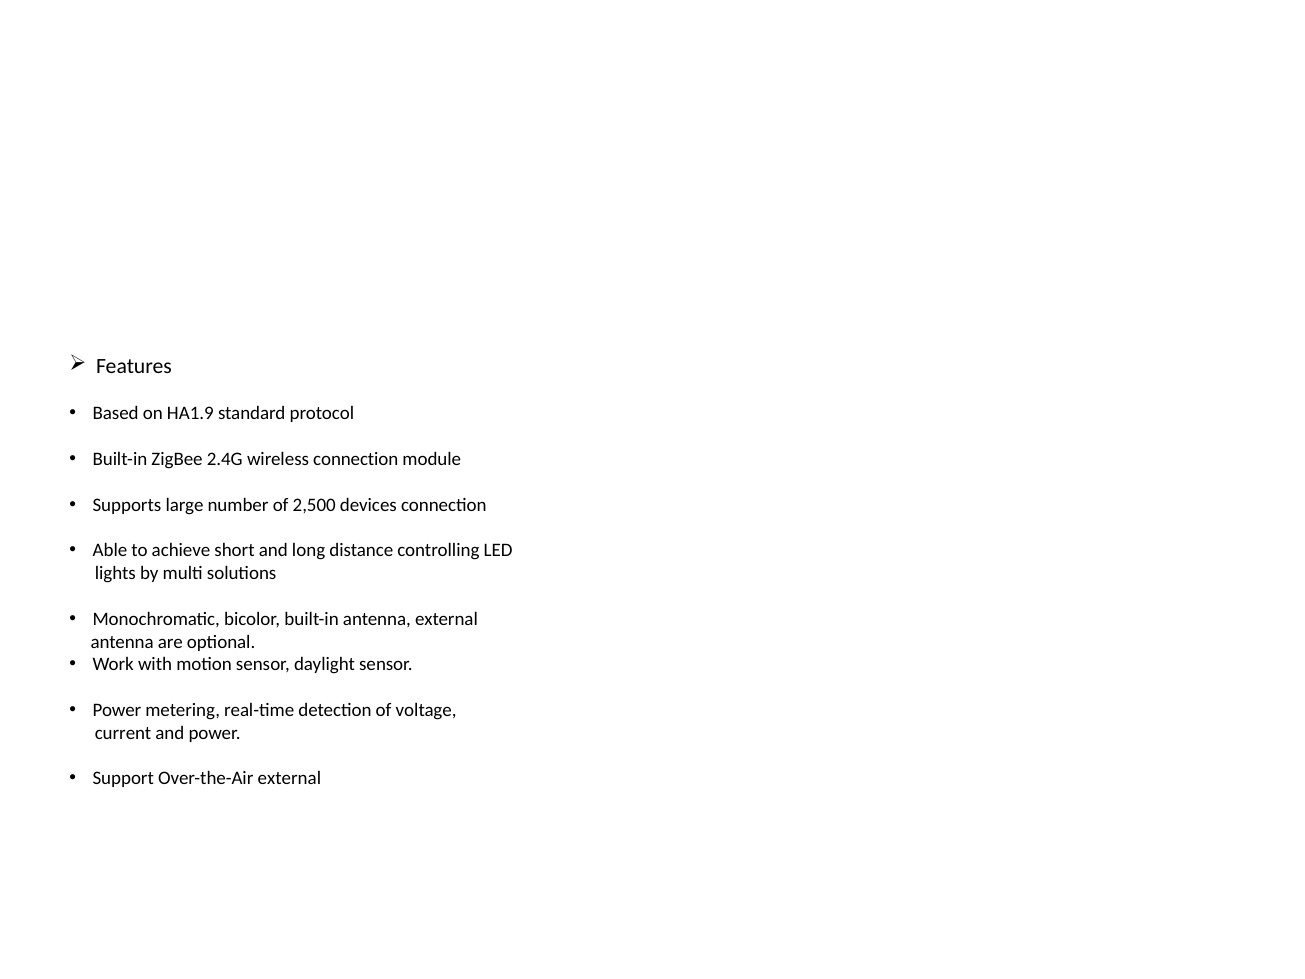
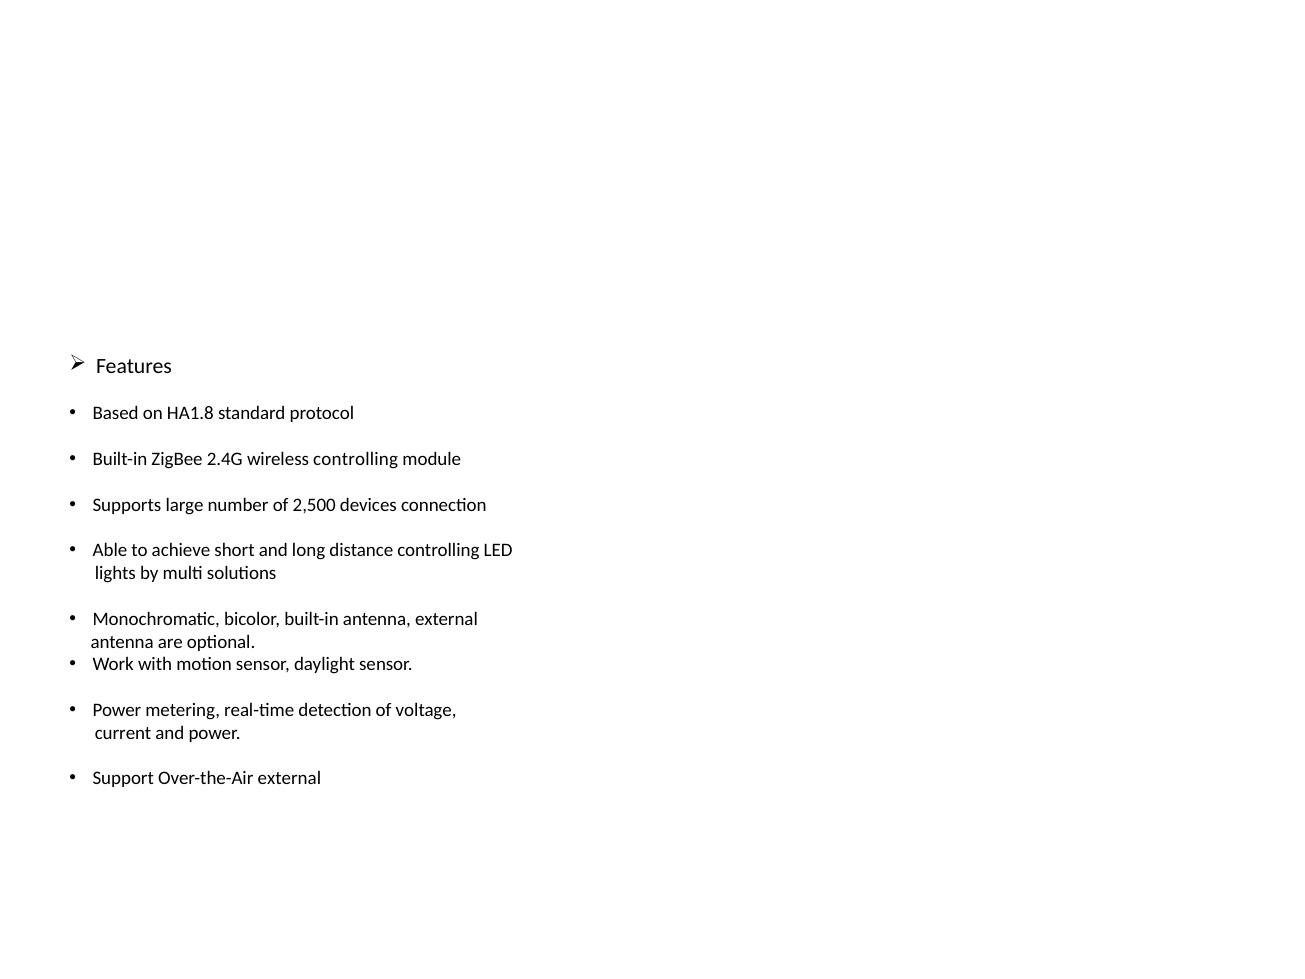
HA1.9: HA1.9 -> HA1.8
wireless connection: connection -> controlling
